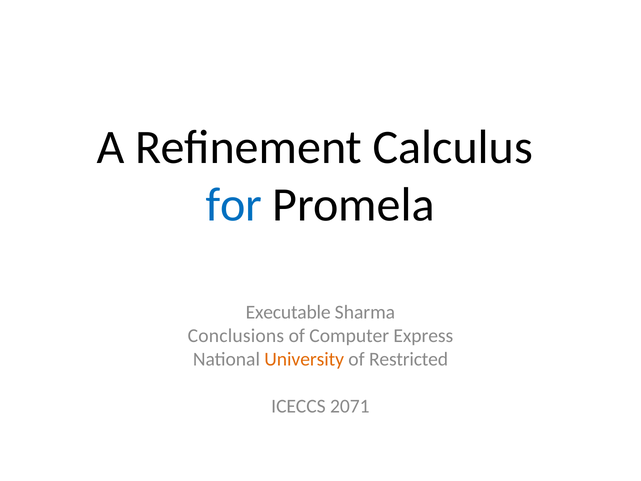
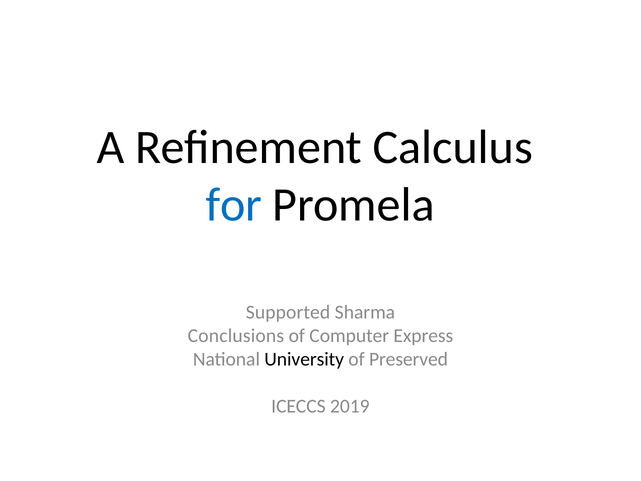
Executable: Executable -> Supported
University colour: orange -> black
Restricted: Restricted -> Preserved
2071: 2071 -> 2019
